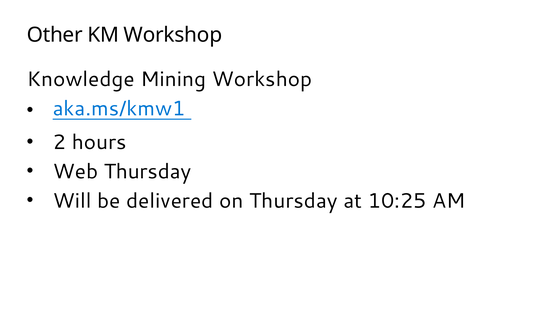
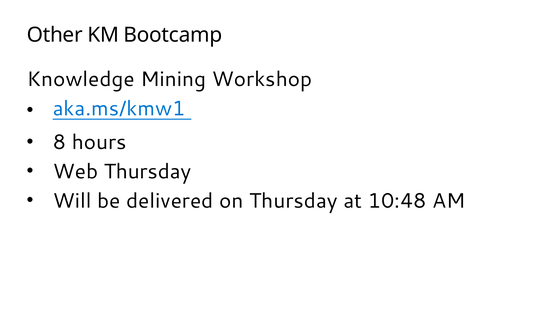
KM Workshop: Workshop -> Bootcamp
2: 2 -> 8
10:25: 10:25 -> 10:48
